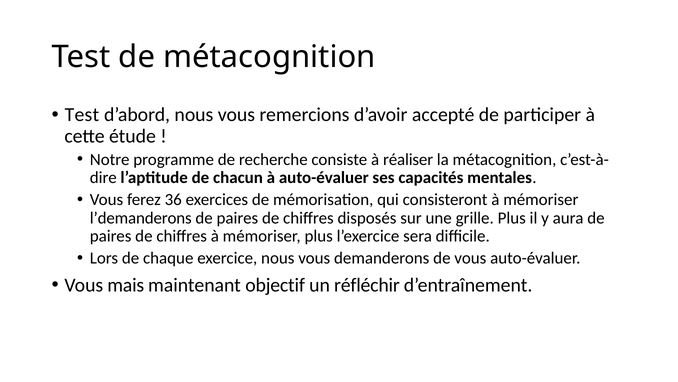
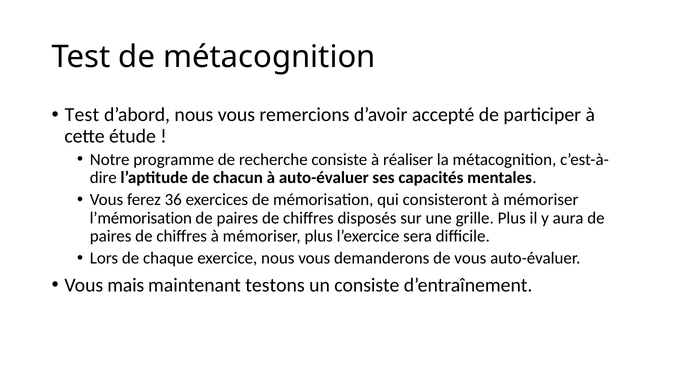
l’demanderons: l’demanderons -> l’mémorisation
objectif: objectif -> testons
un réfléchir: réfléchir -> consiste
